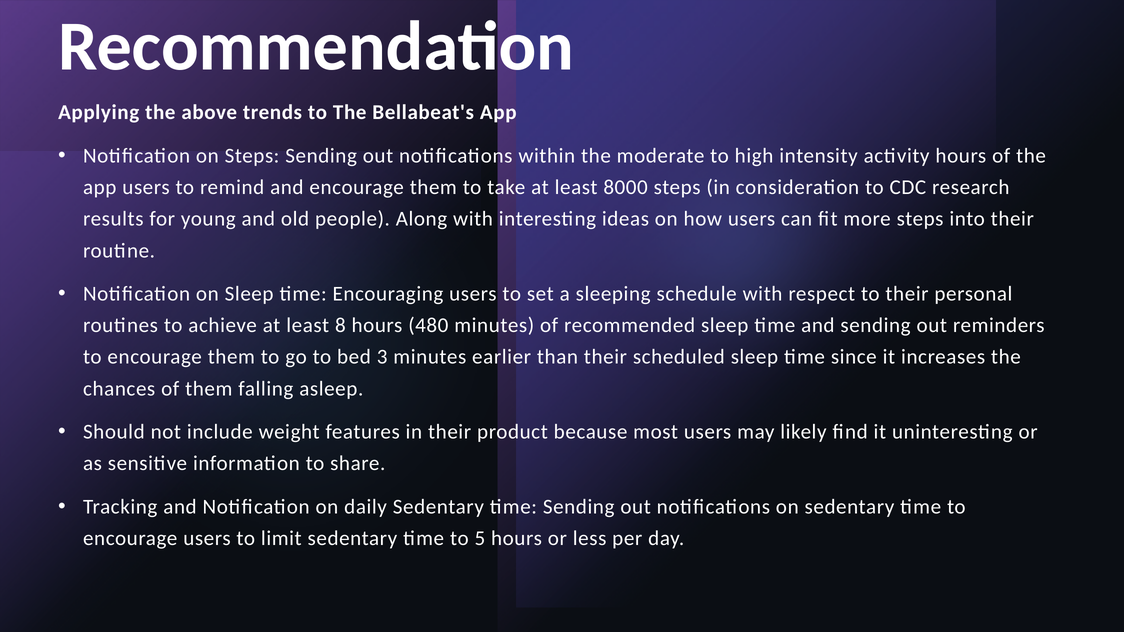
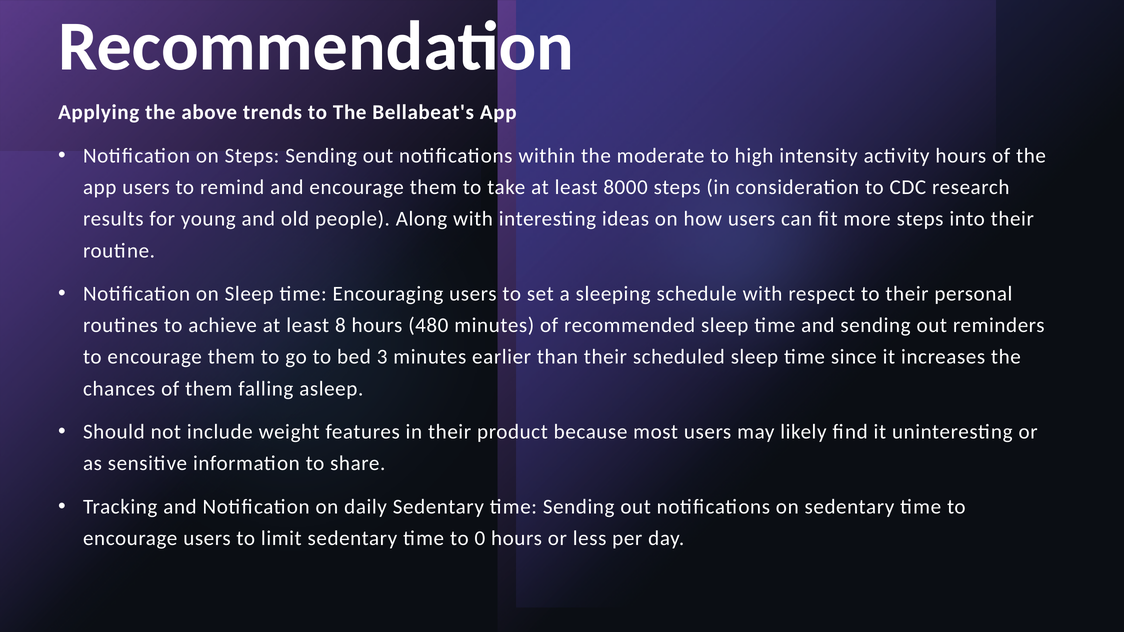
5: 5 -> 0
